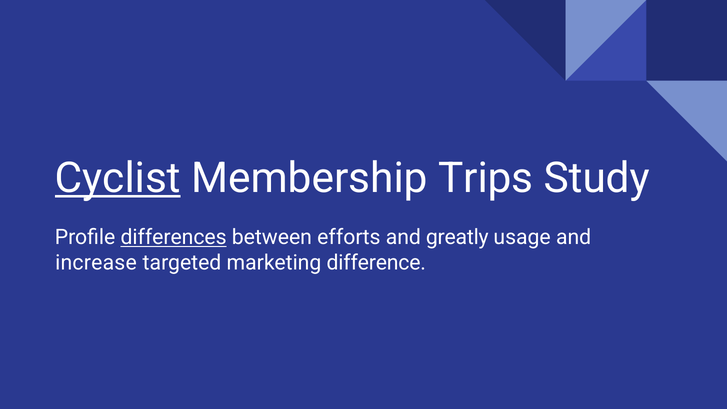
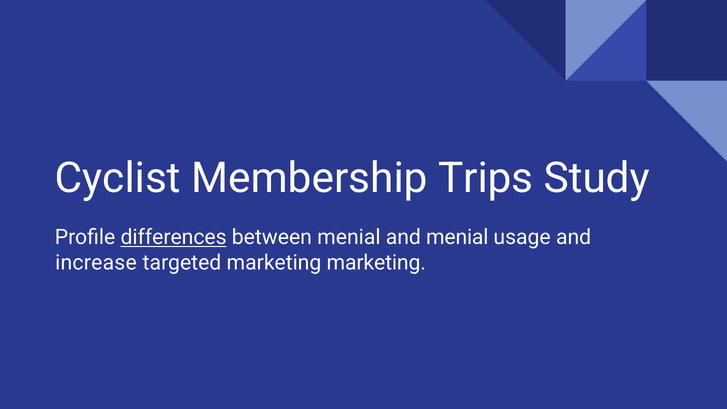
Cyclist underline: present -> none
between efforts: efforts -> menial
and greatly: greatly -> menial
marketing difference: difference -> marketing
